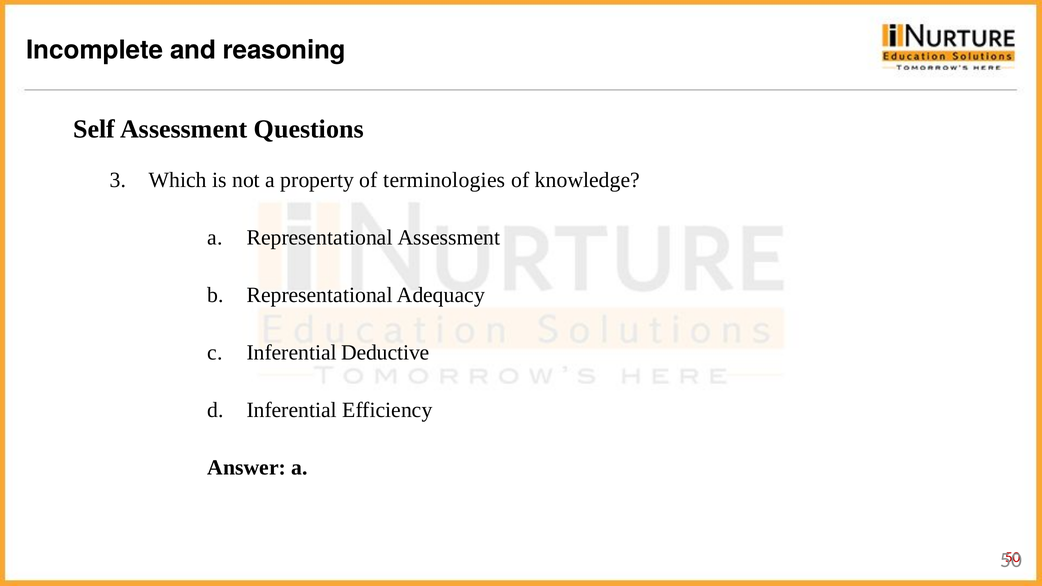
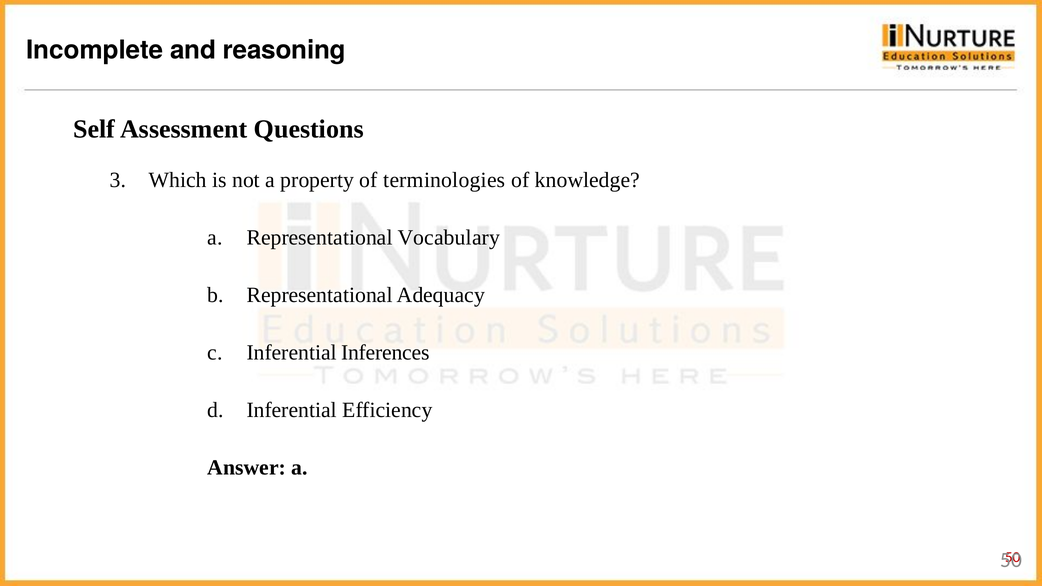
Representational Assessment: Assessment -> Vocabulary
Deductive: Deductive -> Inferences
